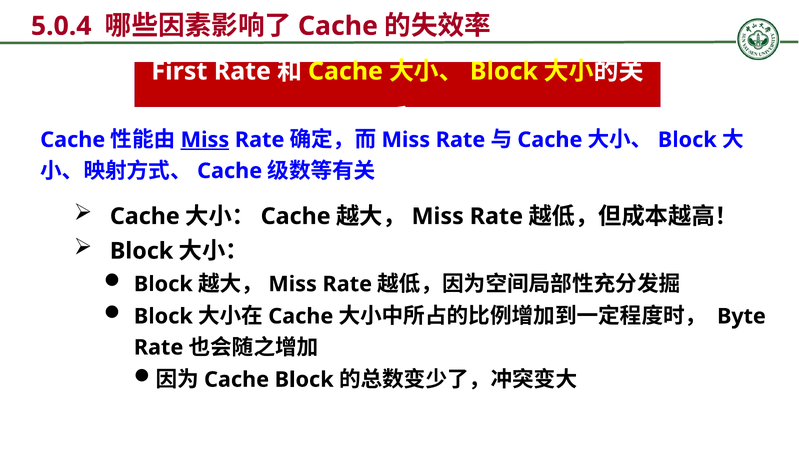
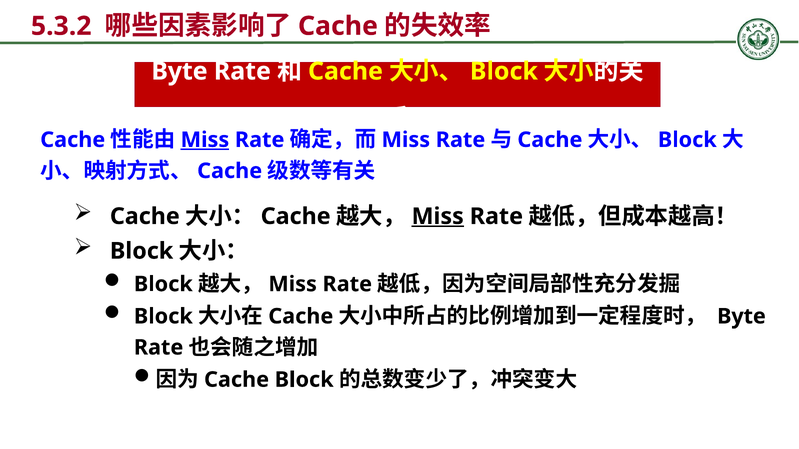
5.0.4: 5.0.4 -> 5.3.2
First at (179, 71): First -> Byte
Miss at (438, 217) underline: none -> present
